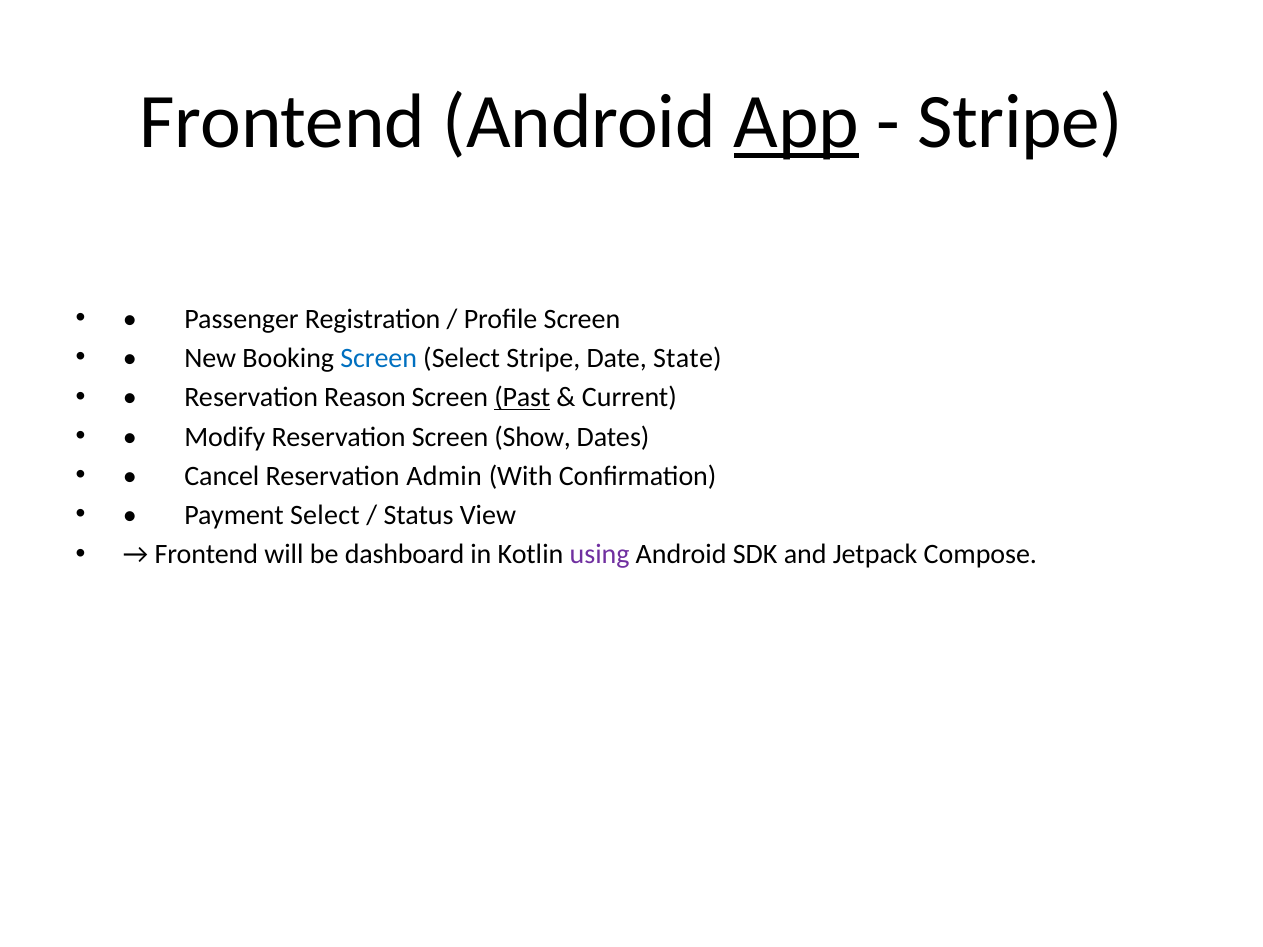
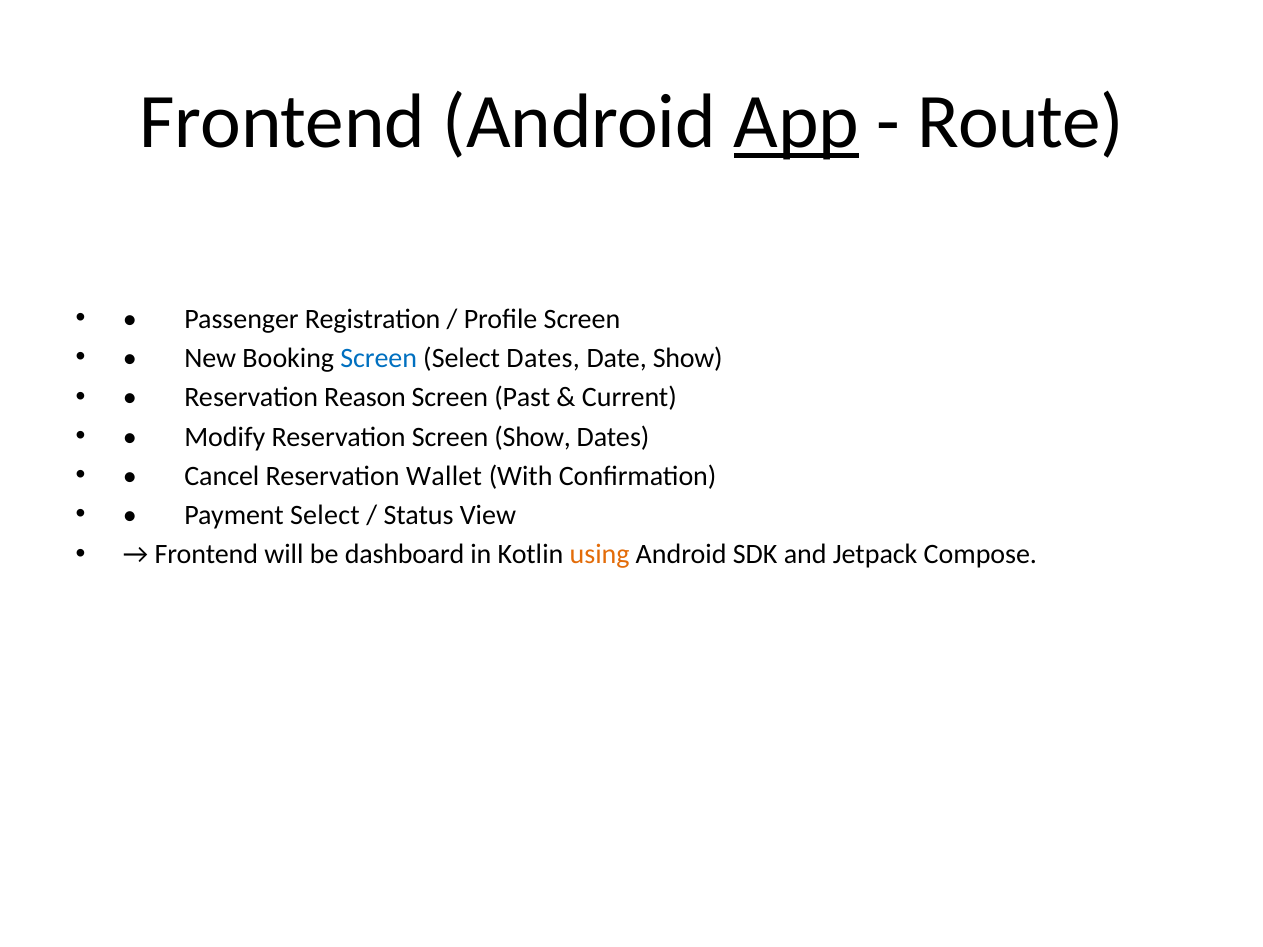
Stripe at (1020, 122): Stripe -> Route
Select Stripe: Stripe -> Dates
Date State: State -> Show
Past underline: present -> none
Admin: Admin -> Wallet
using colour: purple -> orange
